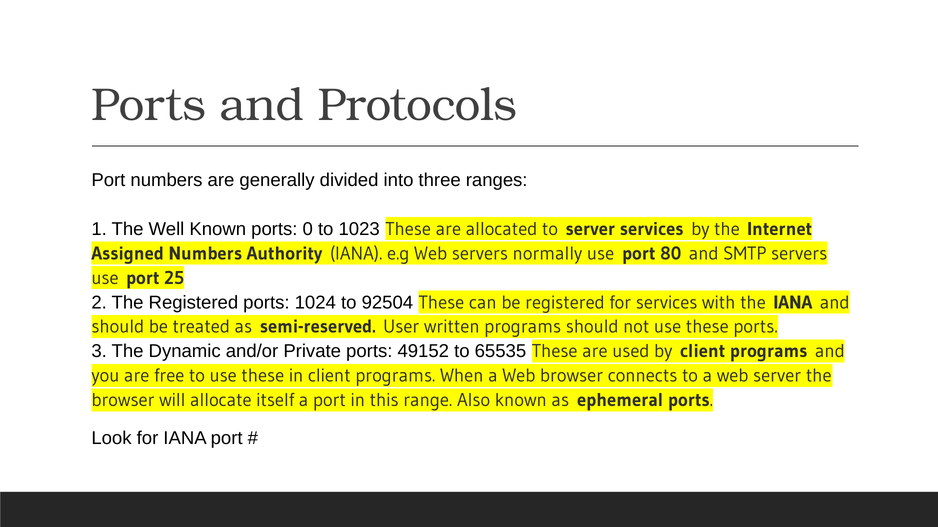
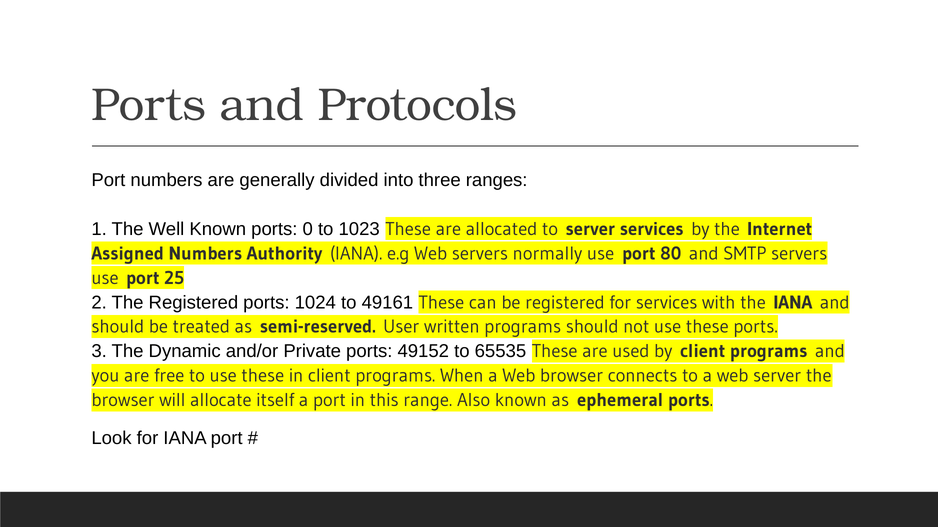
92504: 92504 -> 49161
